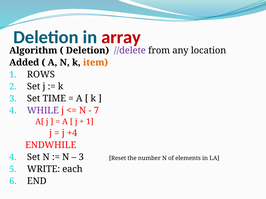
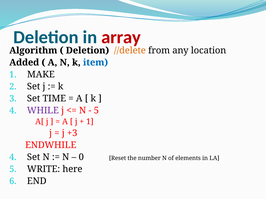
//delete colour: purple -> orange
item colour: orange -> blue
ROWS: ROWS -> MAKE
7 at (96, 111): 7 -> 5
+4: +4 -> +3
3 at (81, 157): 3 -> 0
each: each -> here
